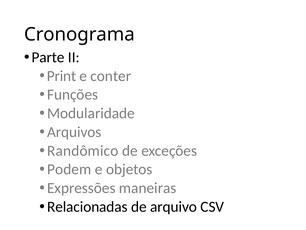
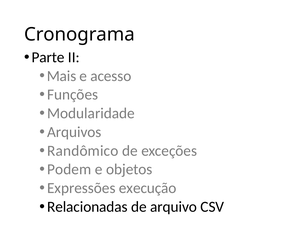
Print: Print -> Mais
conter: conter -> acesso
maneiras: maneiras -> execução
